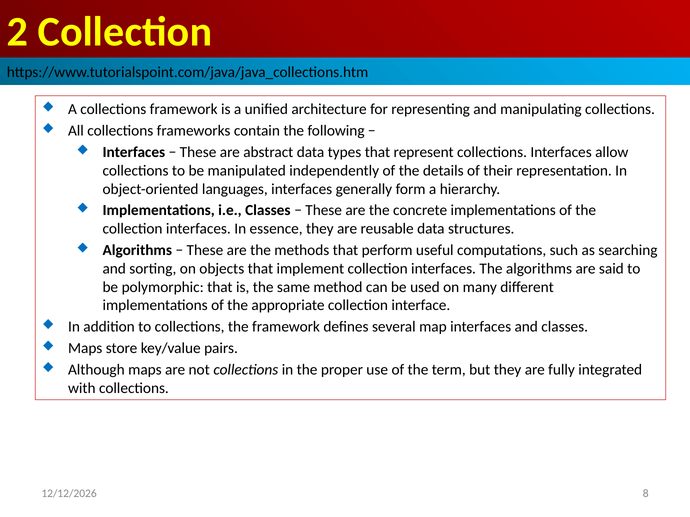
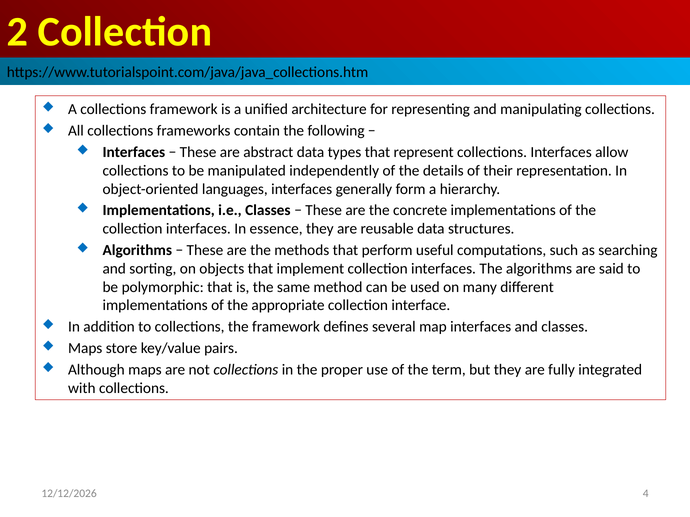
8: 8 -> 4
